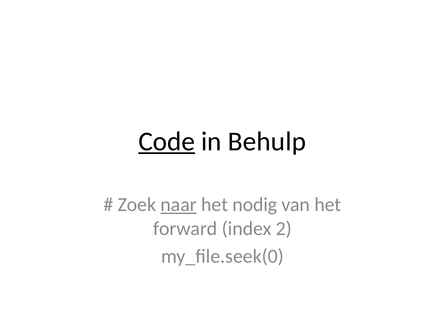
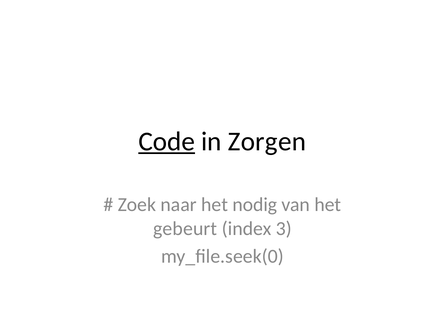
Behulp: Behulp -> Zorgen
naar underline: present -> none
forward: forward -> gebeurt
2: 2 -> 3
